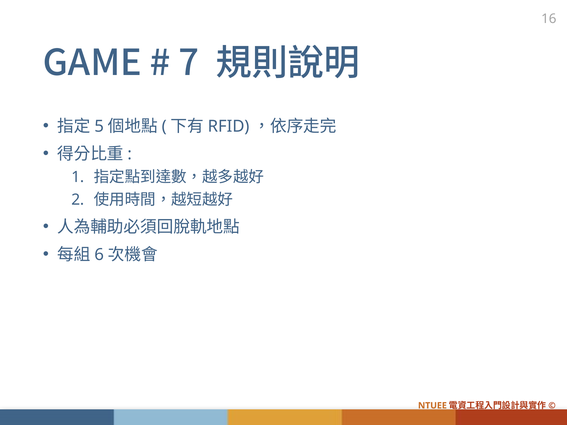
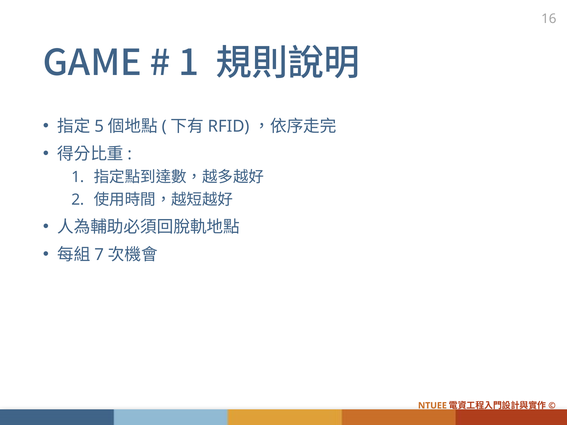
7 at (189, 63): 7 -> 1
6: 6 -> 7
